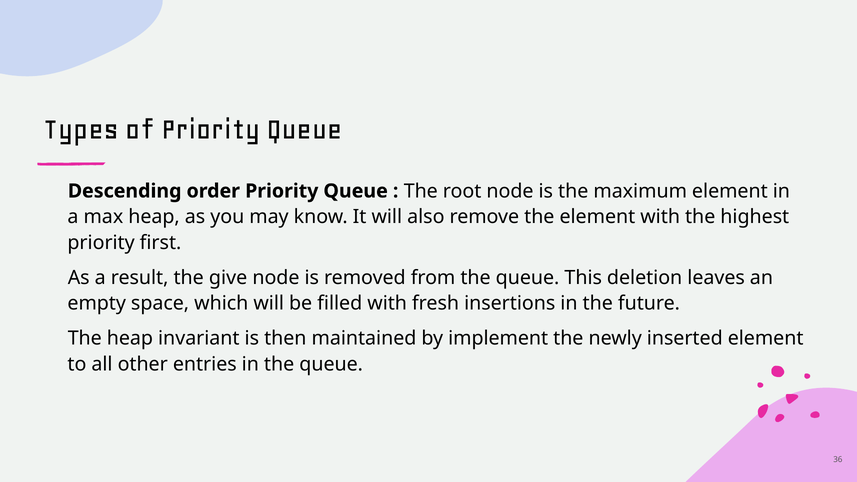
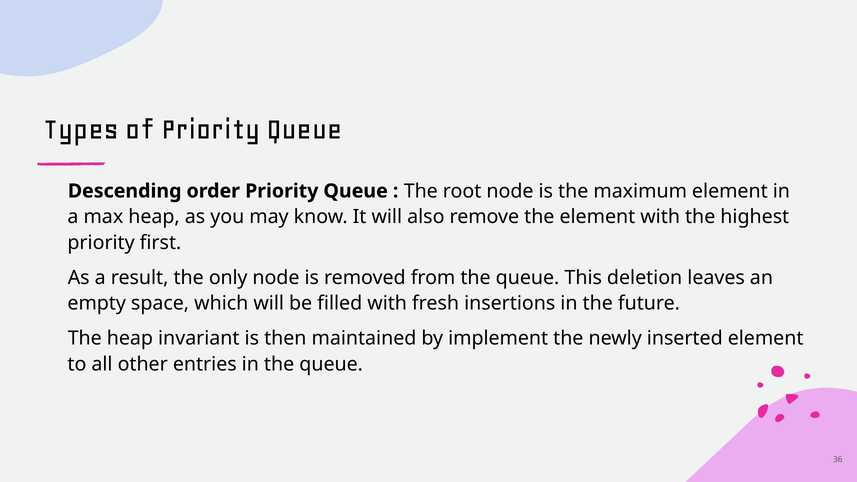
give: give -> only
